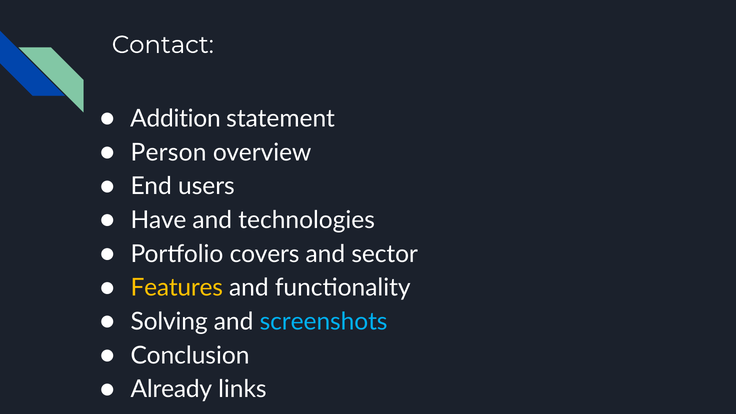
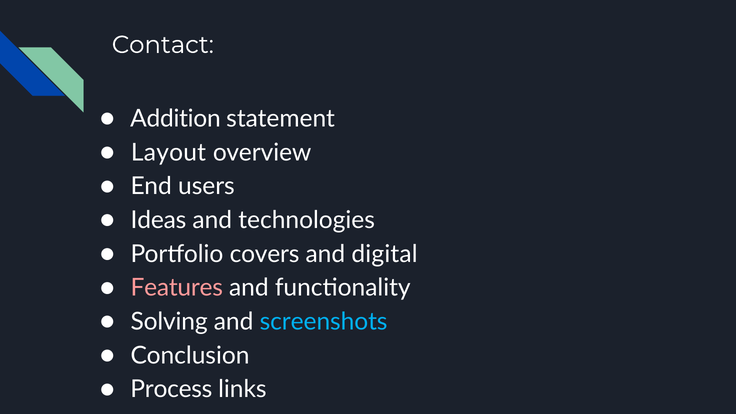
Person: Person -> Layout
Have: Have -> Ideas
sector: sector -> digital
Features colour: yellow -> pink
Already: Already -> Process
